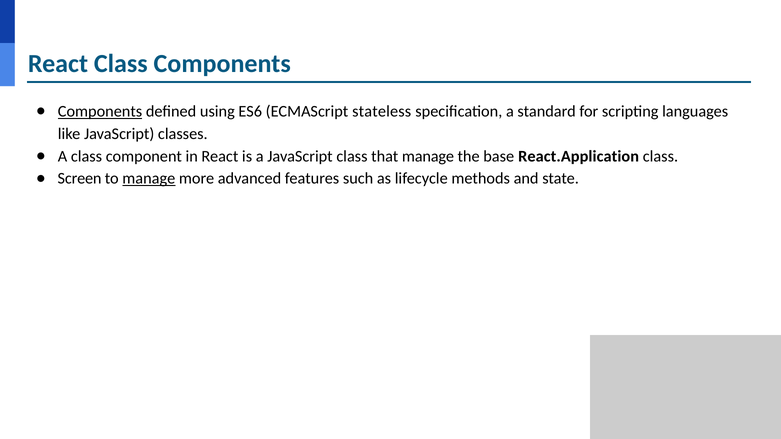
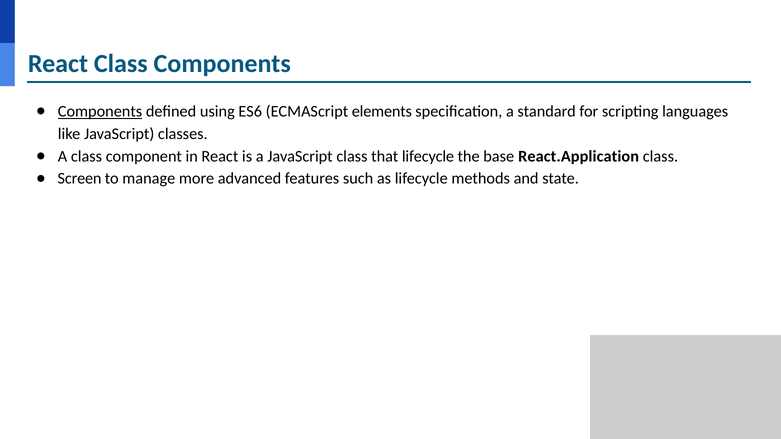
stateless: stateless -> elements
that manage: manage -> lifecycle
manage at (149, 179) underline: present -> none
